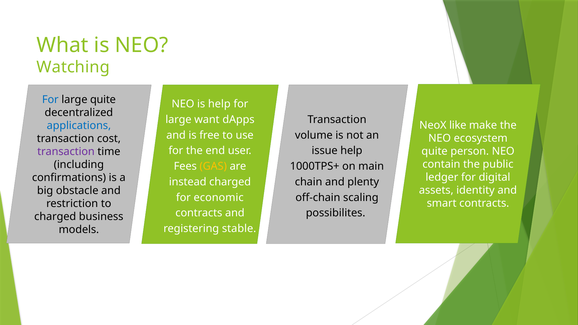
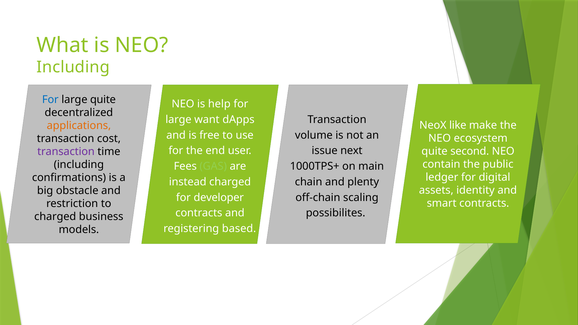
Watching at (73, 67): Watching -> Including
applications colour: blue -> orange
issue help: help -> next
person: person -> second
GAS colour: yellow -> light green
economic: economic -> developer
stable: stable -> based
